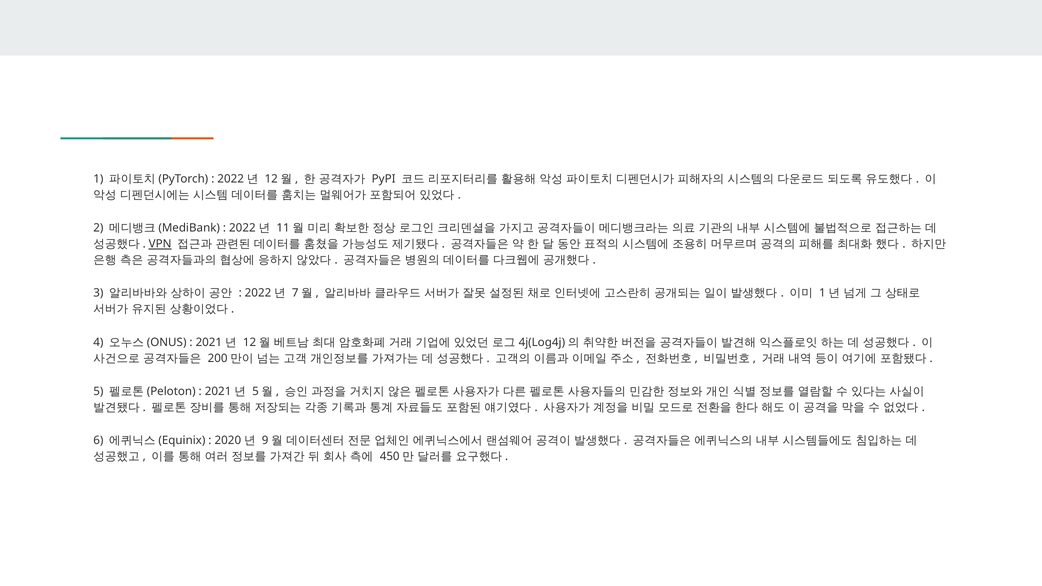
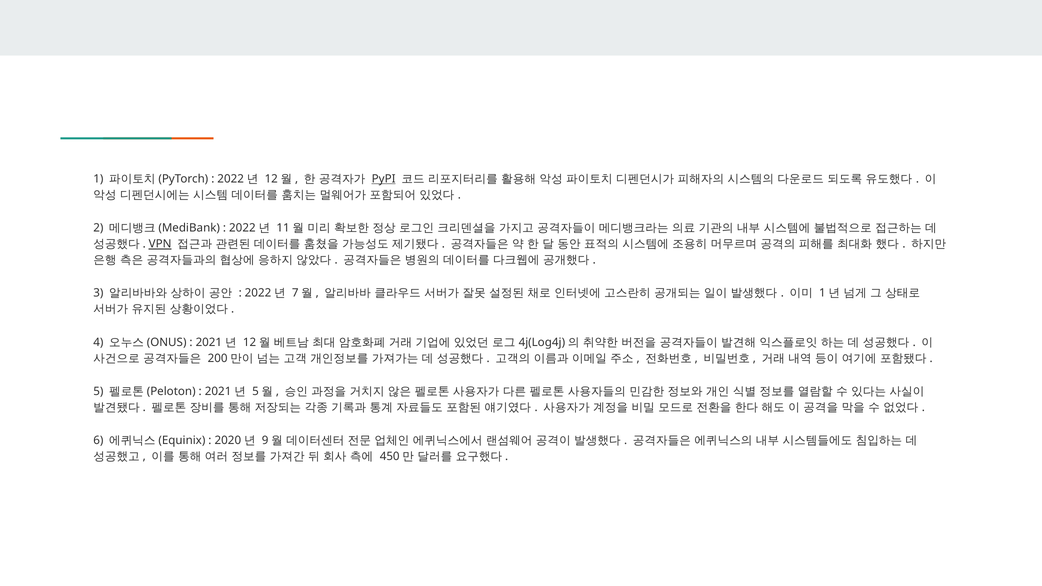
PyPI underline: none -> present
